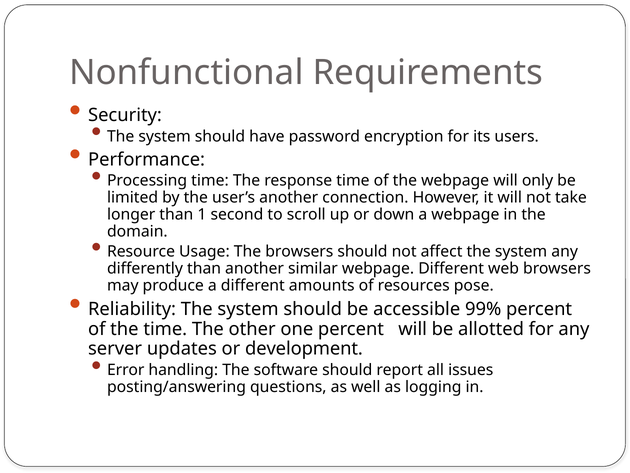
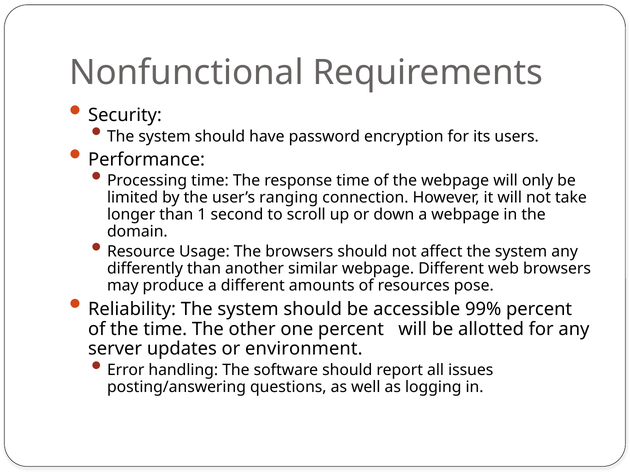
user’s another: another -> ranging
development: development -> environment
